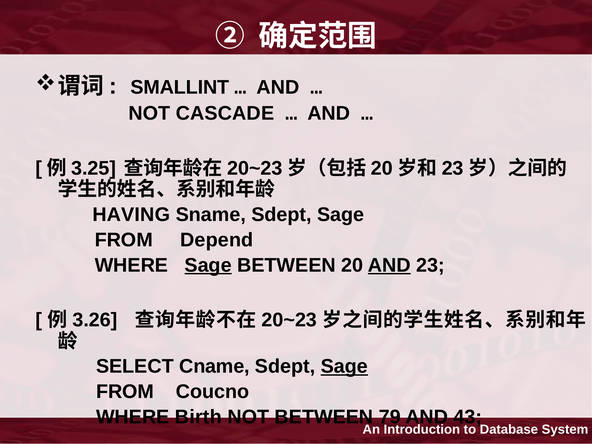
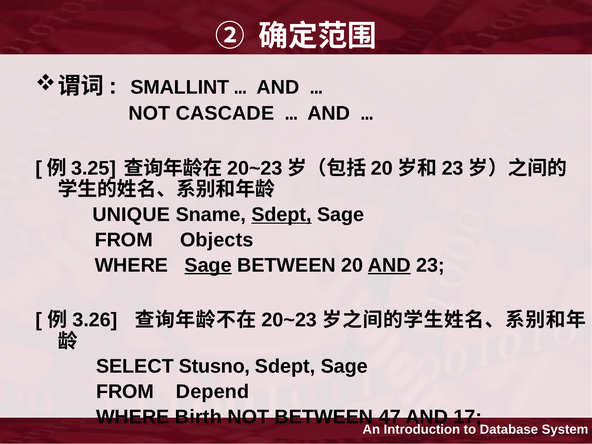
HAVING: HAVING -> UNIQUE
Sdept at (281, 215) underline: none -> present
Depend: Depend -> Objects
Cname: Cname -> Stusno
Sage at (344, 366) underline: present -> none
Coucno: Coucno -> Depend
79: 79 -> 47
43: 43 -> 17
